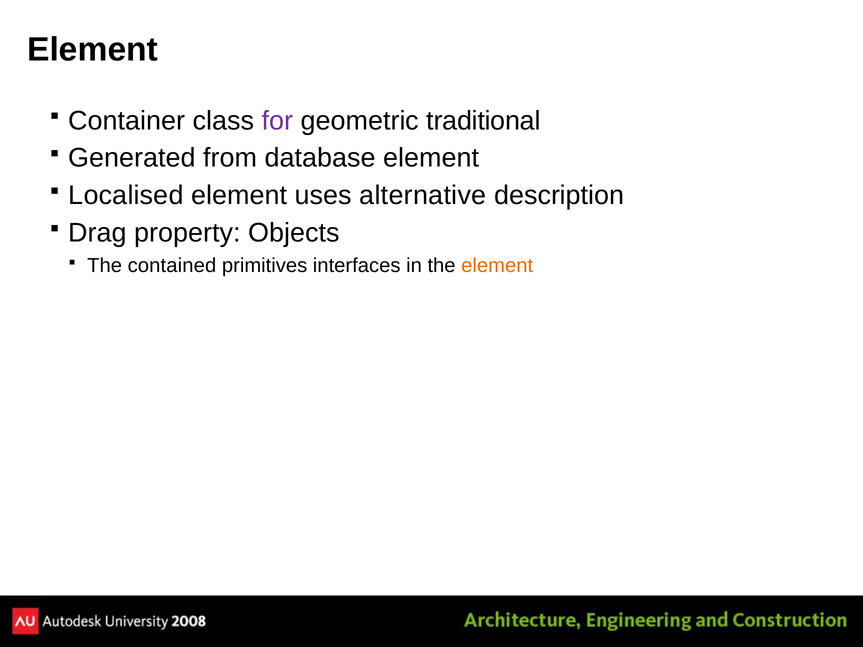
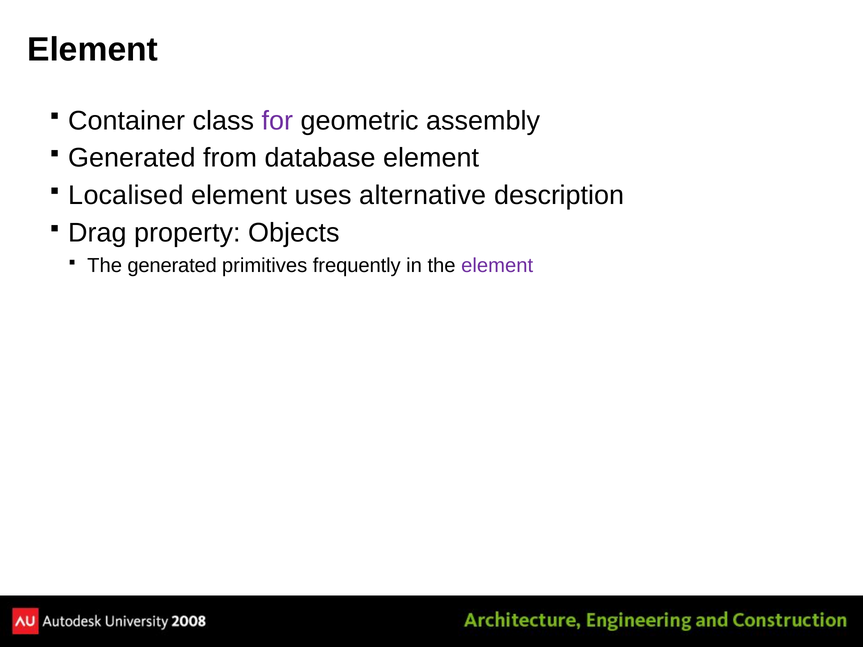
traditional: traditional -> assembly
The contained: contained -> generated
interfaces: interfaces -> frequently
element at (497, 266) colour: orange -> purple
